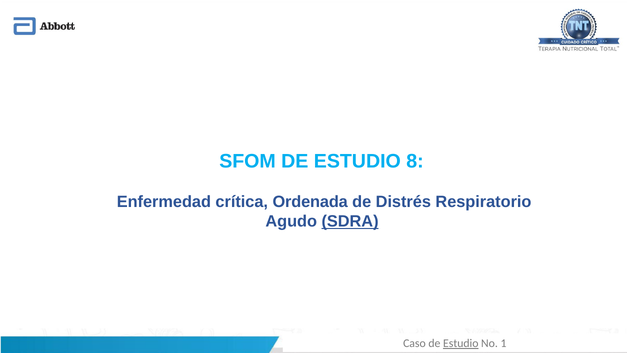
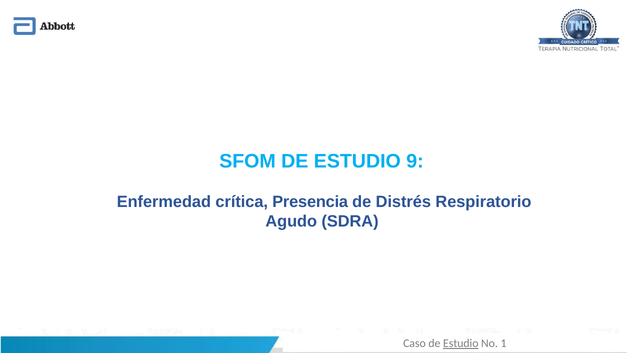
8: 8 -> 9
Ordenada: Ordenada -> Presencia
SDRA underline: present -> none
